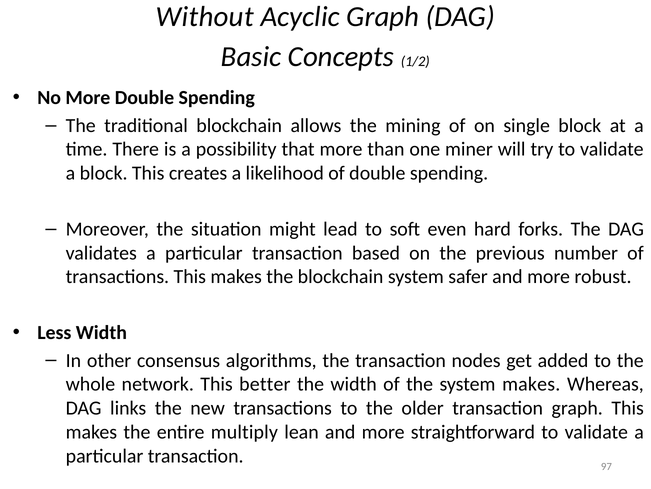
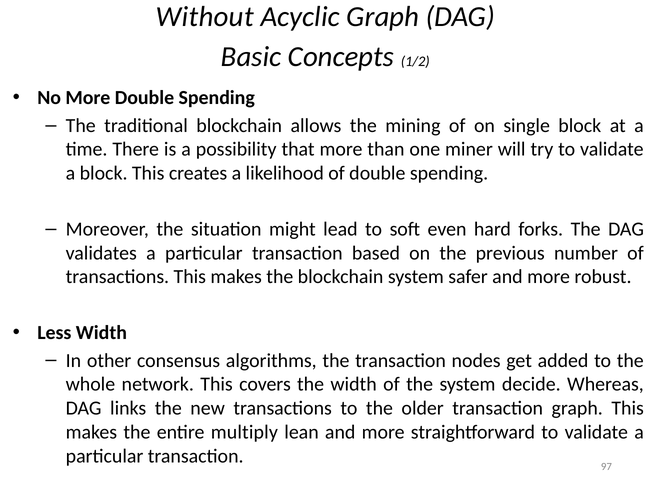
better: better -> covers
system makes: makes -> decide
